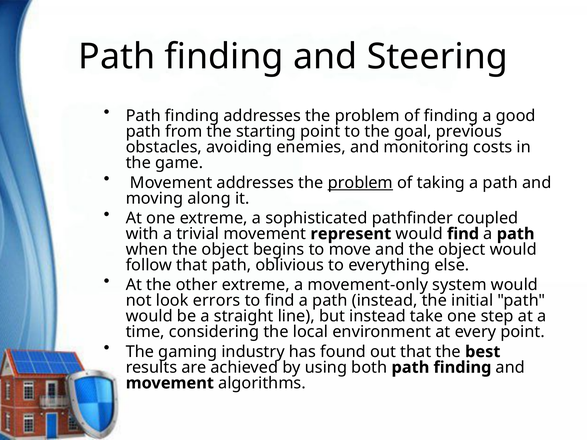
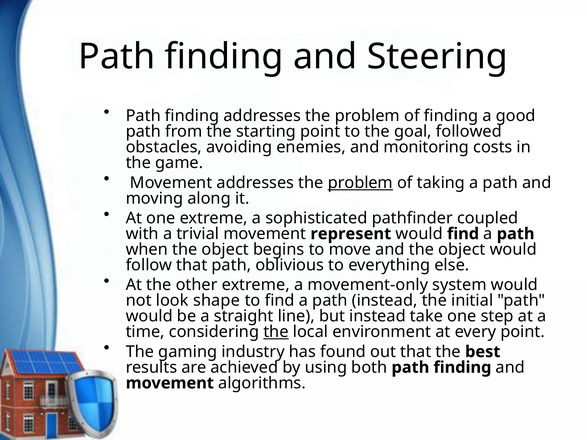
previous: previous -> followed
errors: errors -> shape
the at (276, 332) underline: none -> present
